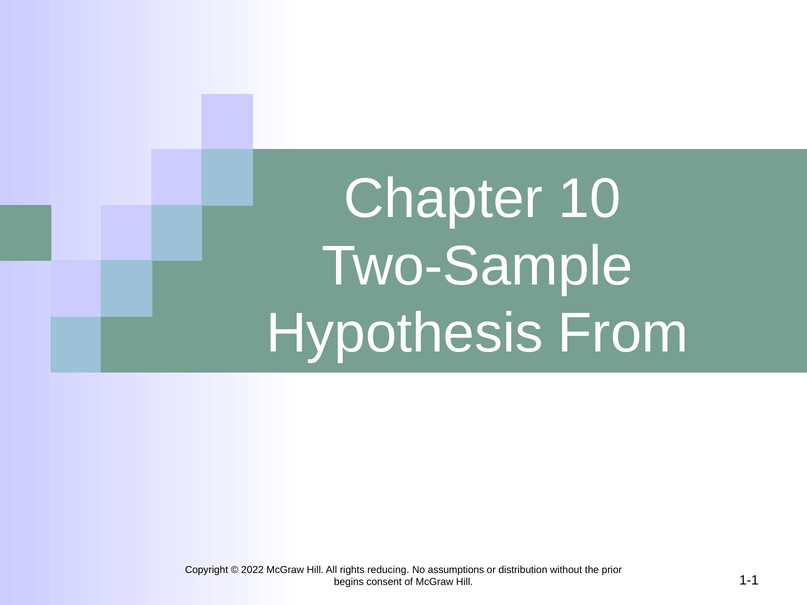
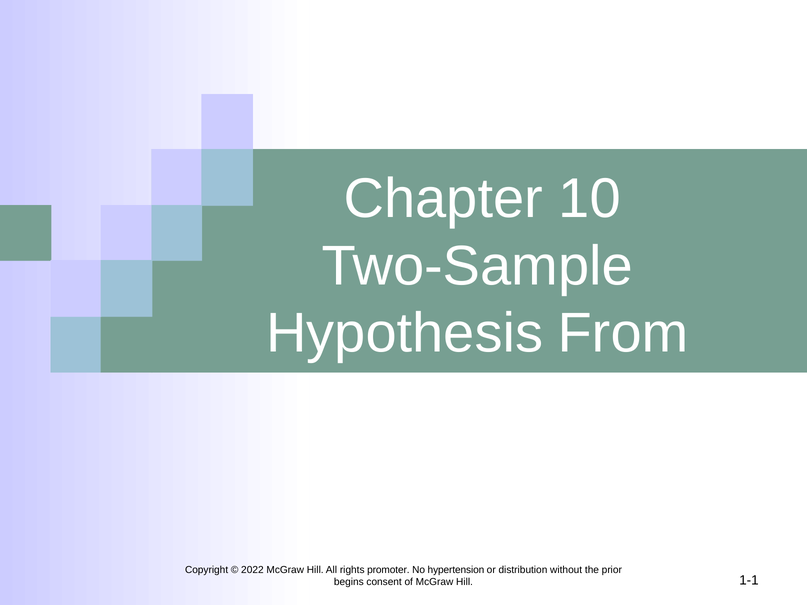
reducing: reducing -> promoter
assumptions: assumptions -> hypertension
